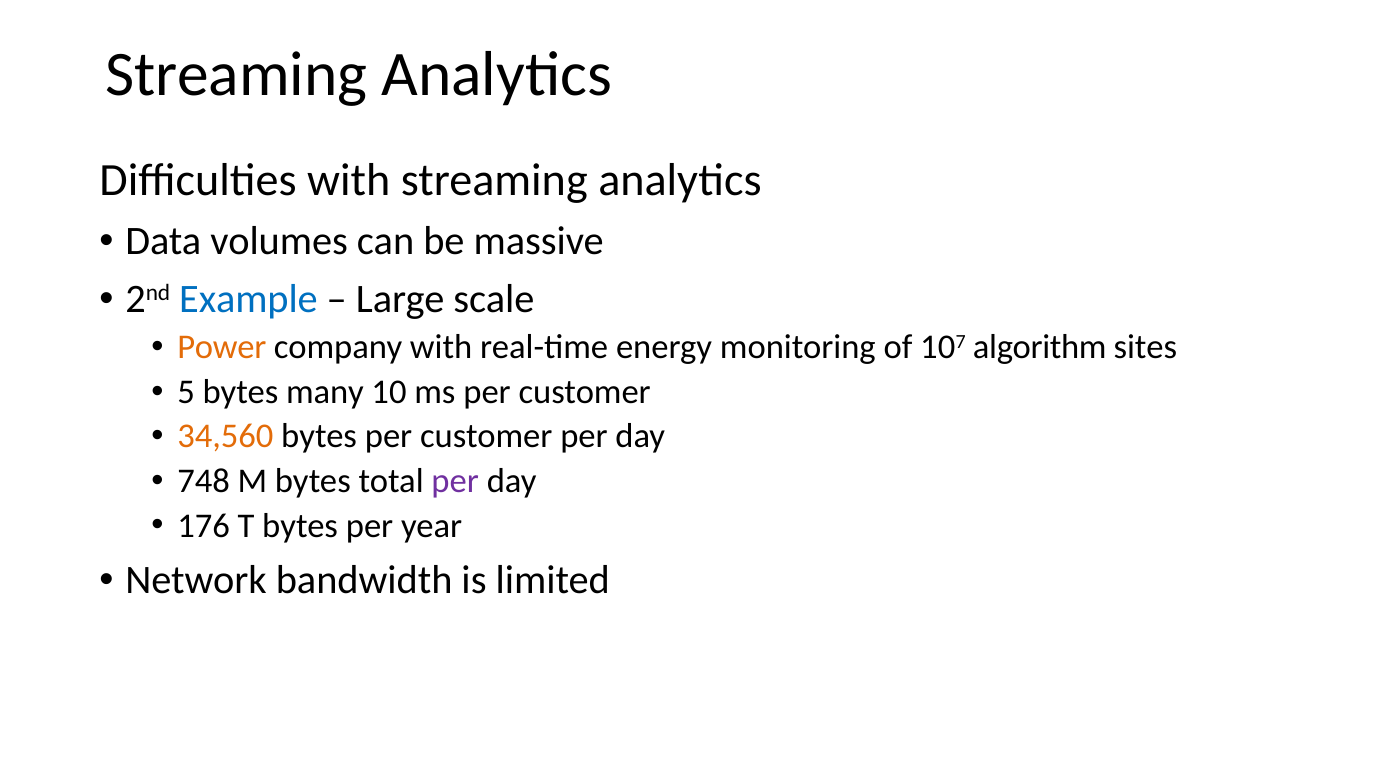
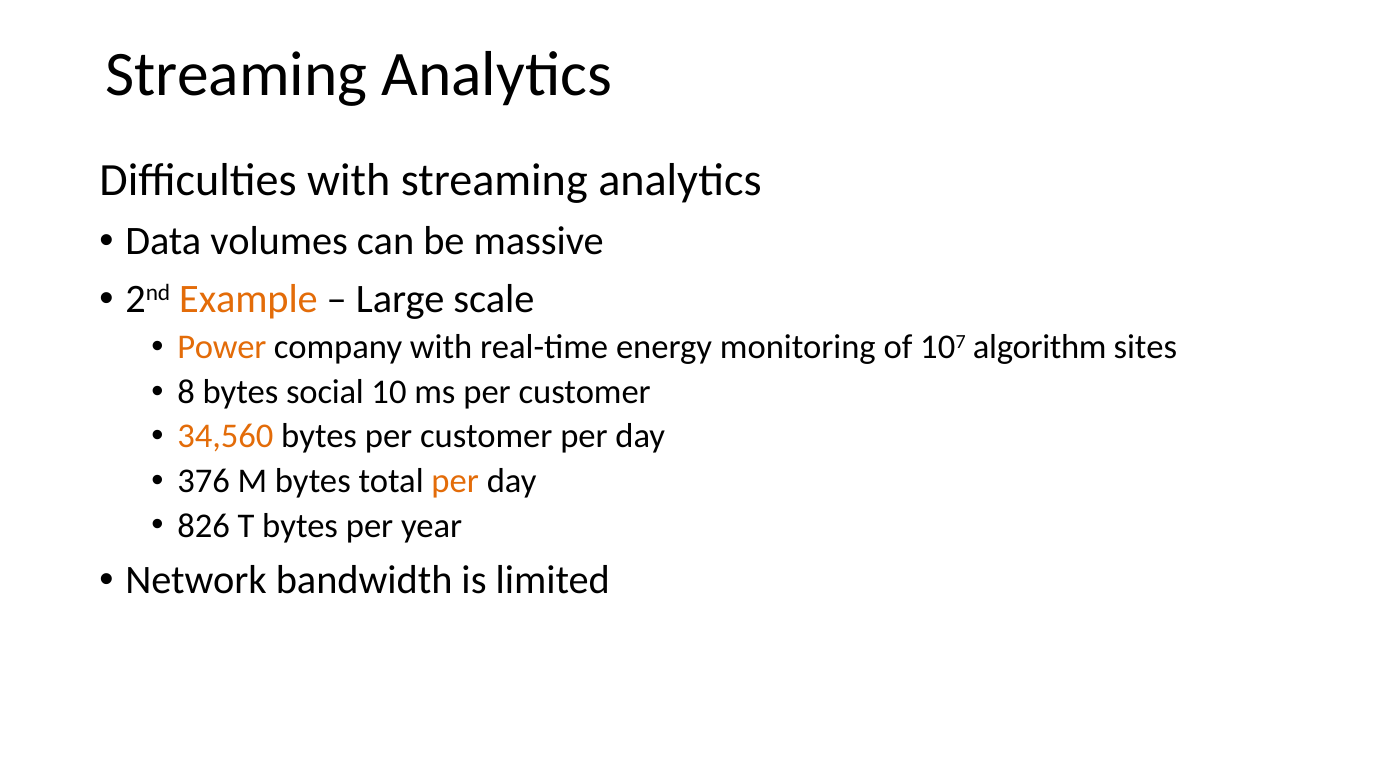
Example colour: blue -> orange
5: 5 -> 8
many: many -> social
748: 748 -> 376
per at (455, 481) colour: purple -> orange
176: 176 -> 826
